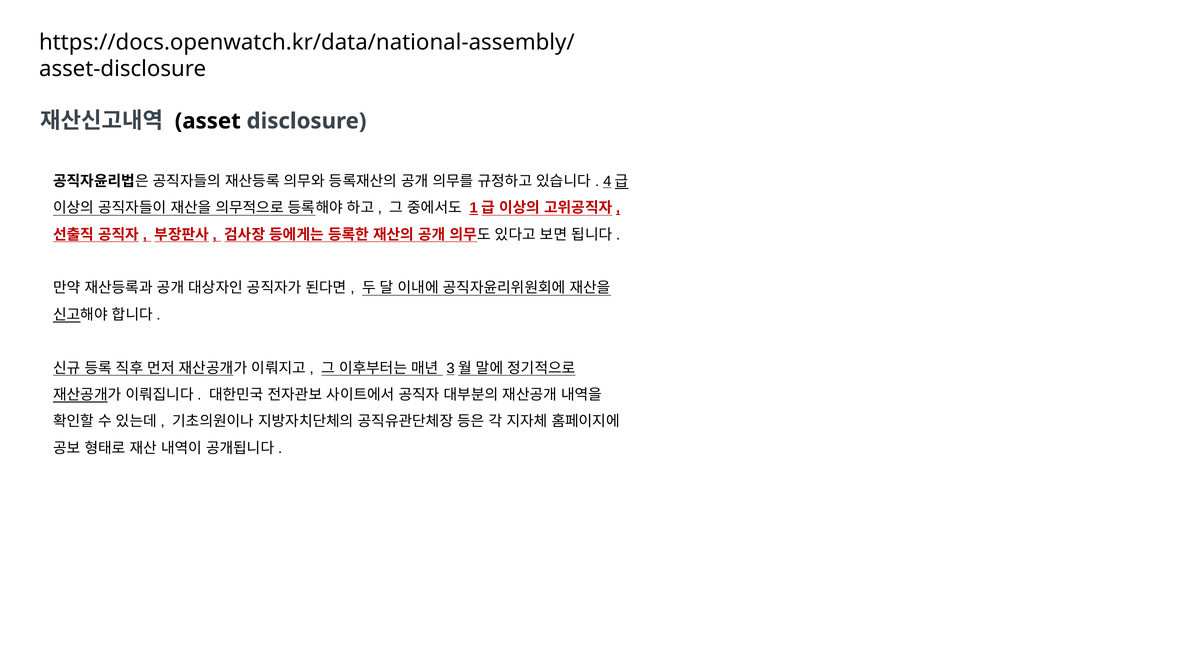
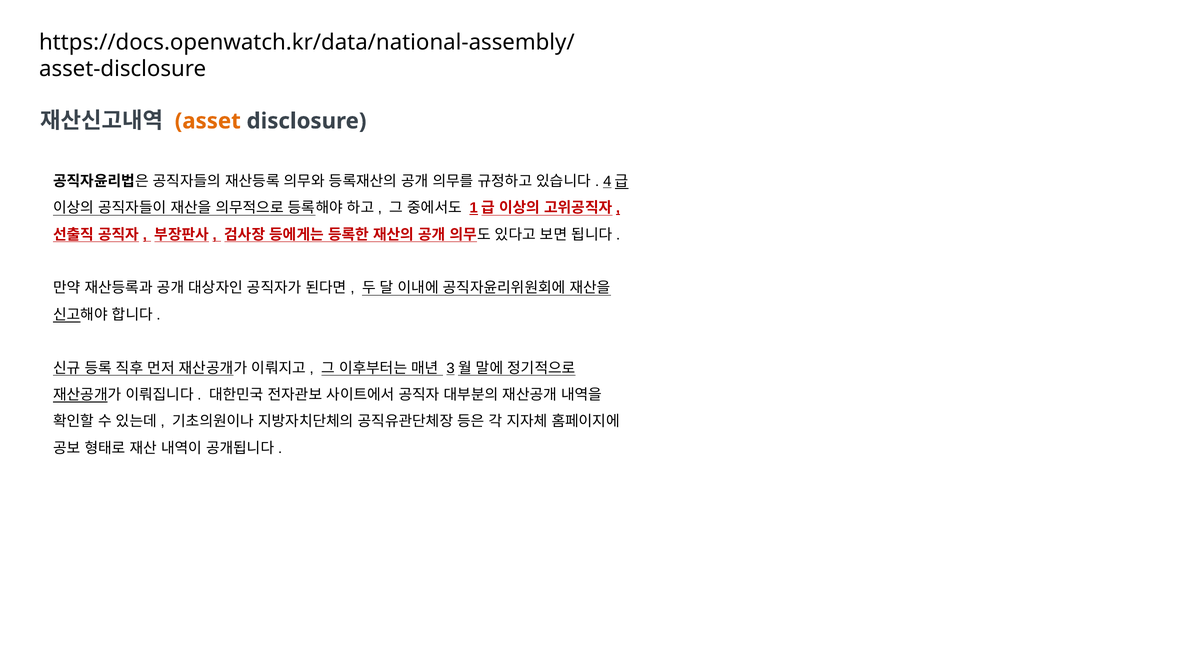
asset colour: black -> orange
